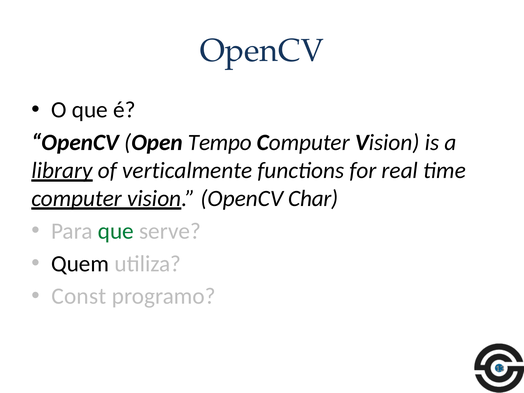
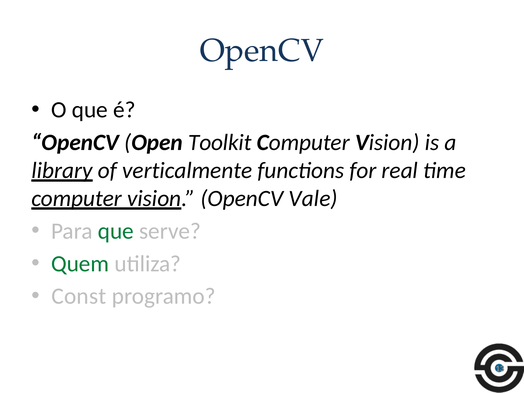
Tempo: Tempo -> Toolkit
Char: Char -> Vale
Quem colour: black -> green
